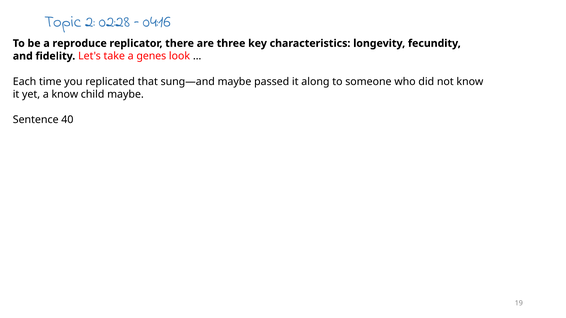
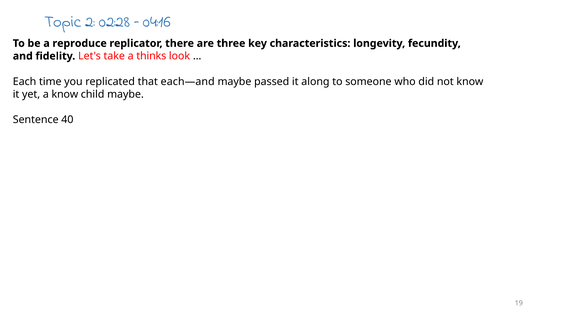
genes: genes -> thinks
sung—and: sung—and -> each—and
